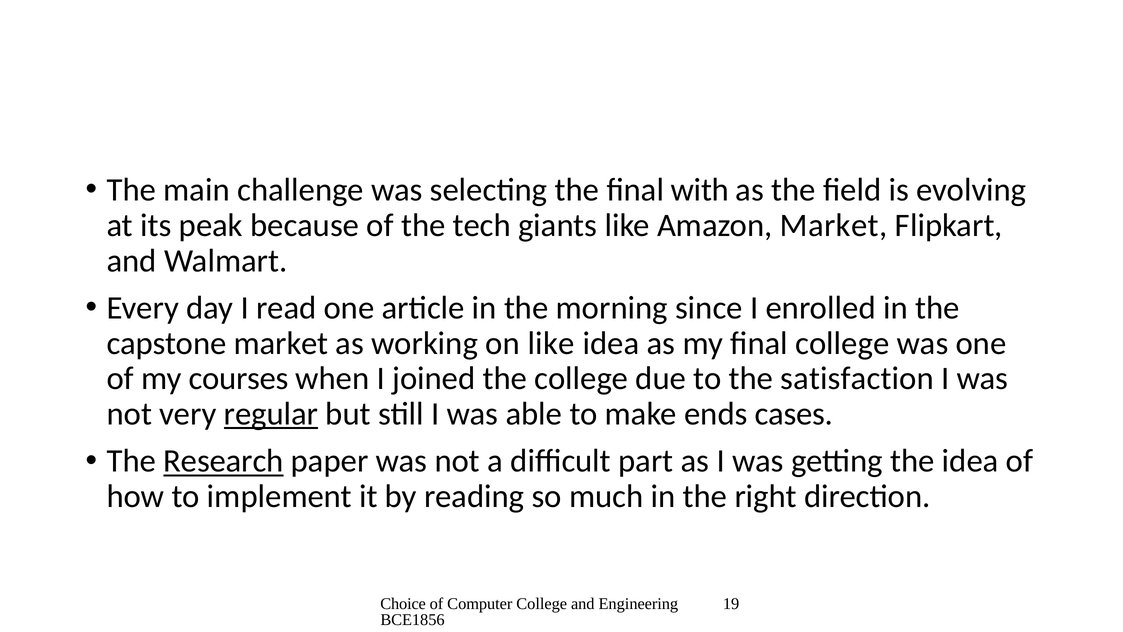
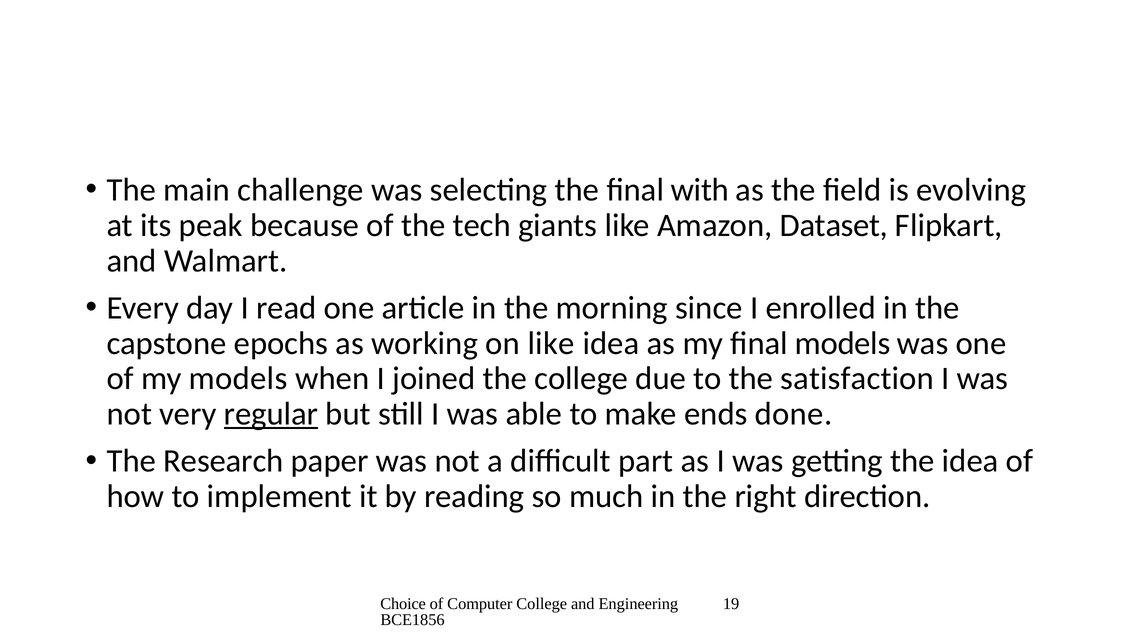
Amazon Market: Market -> Dataset
capstone market: market -> epochs
final college: college -> models
my courses: courses -> models
cases: cases -> done
Research underline: present -> none
